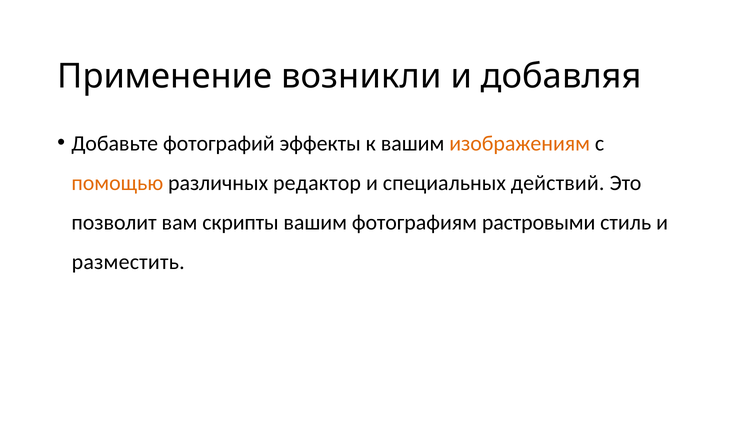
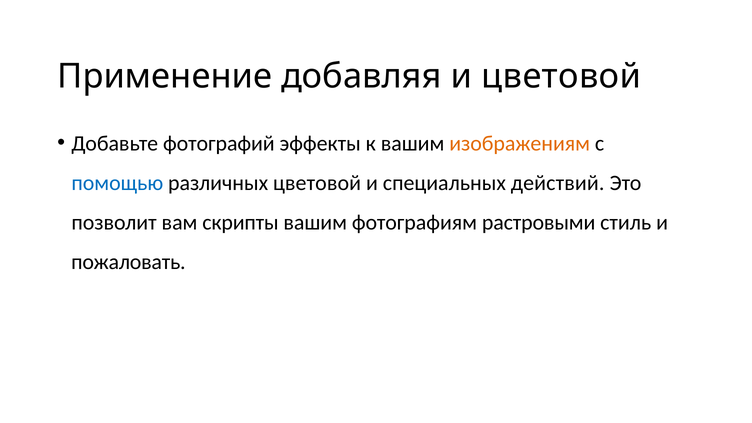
возникли: возникли -> добавляя
и добавляя: добавляя -> цветовой
помощью colour: orange -> blue
различных редактор: редактор -> цветовой
разместить: разместить -> пожаловать
